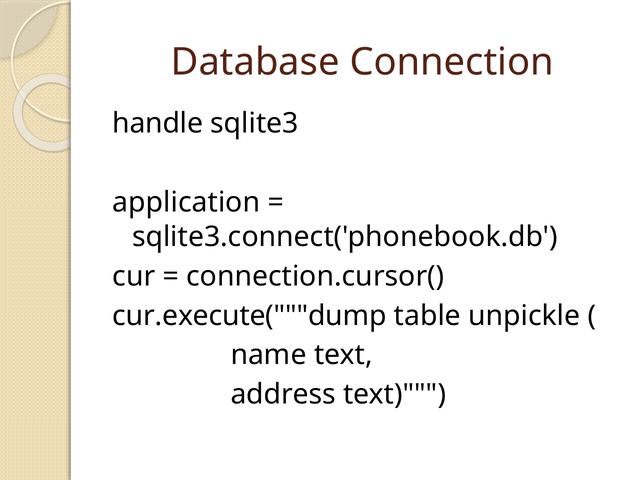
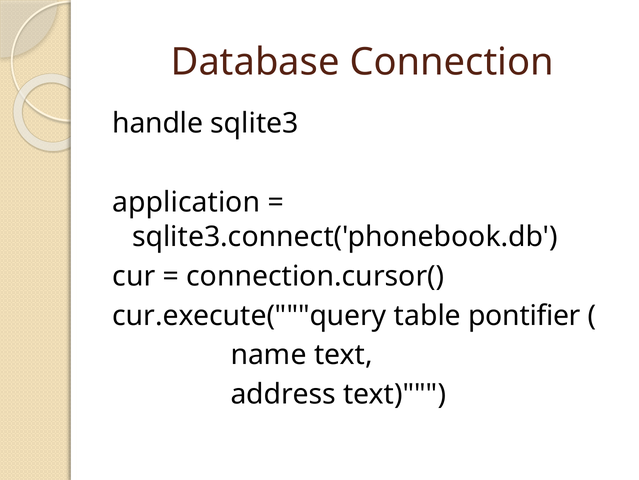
cur.execute("""dump: cur.execute("""dump -> cur.execute("""query
unpickle: unpickle -> pontifier
